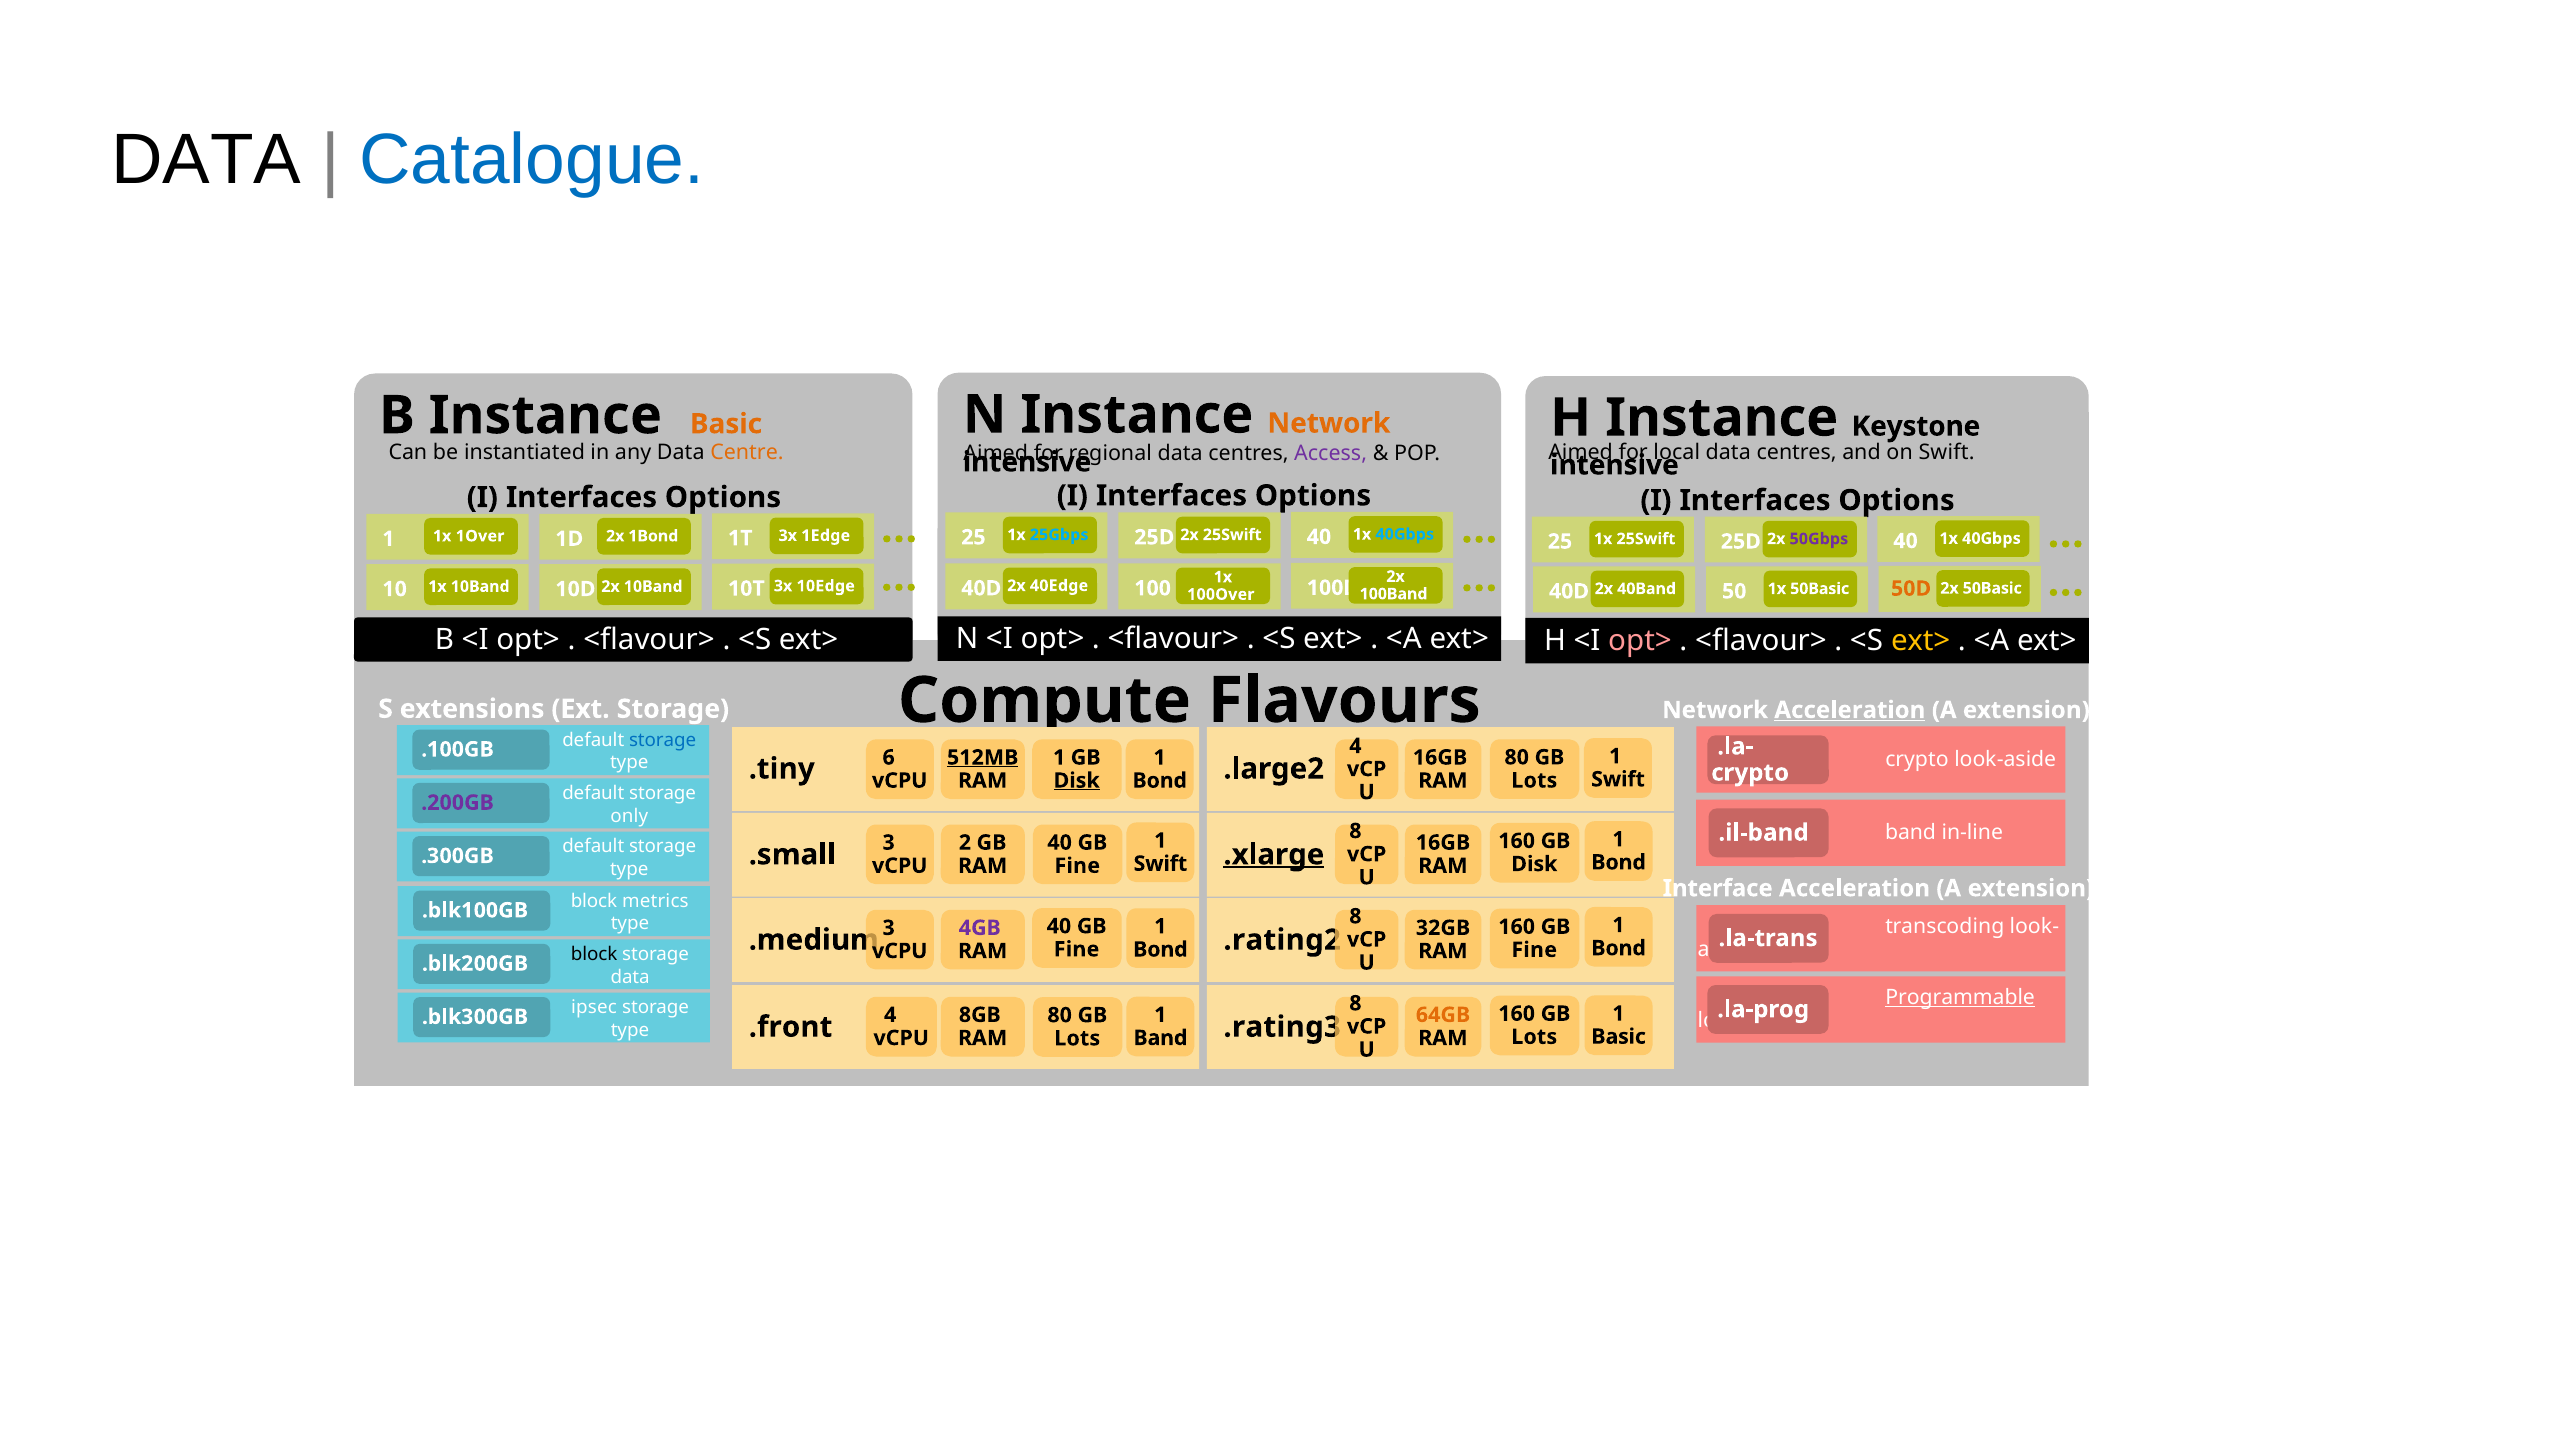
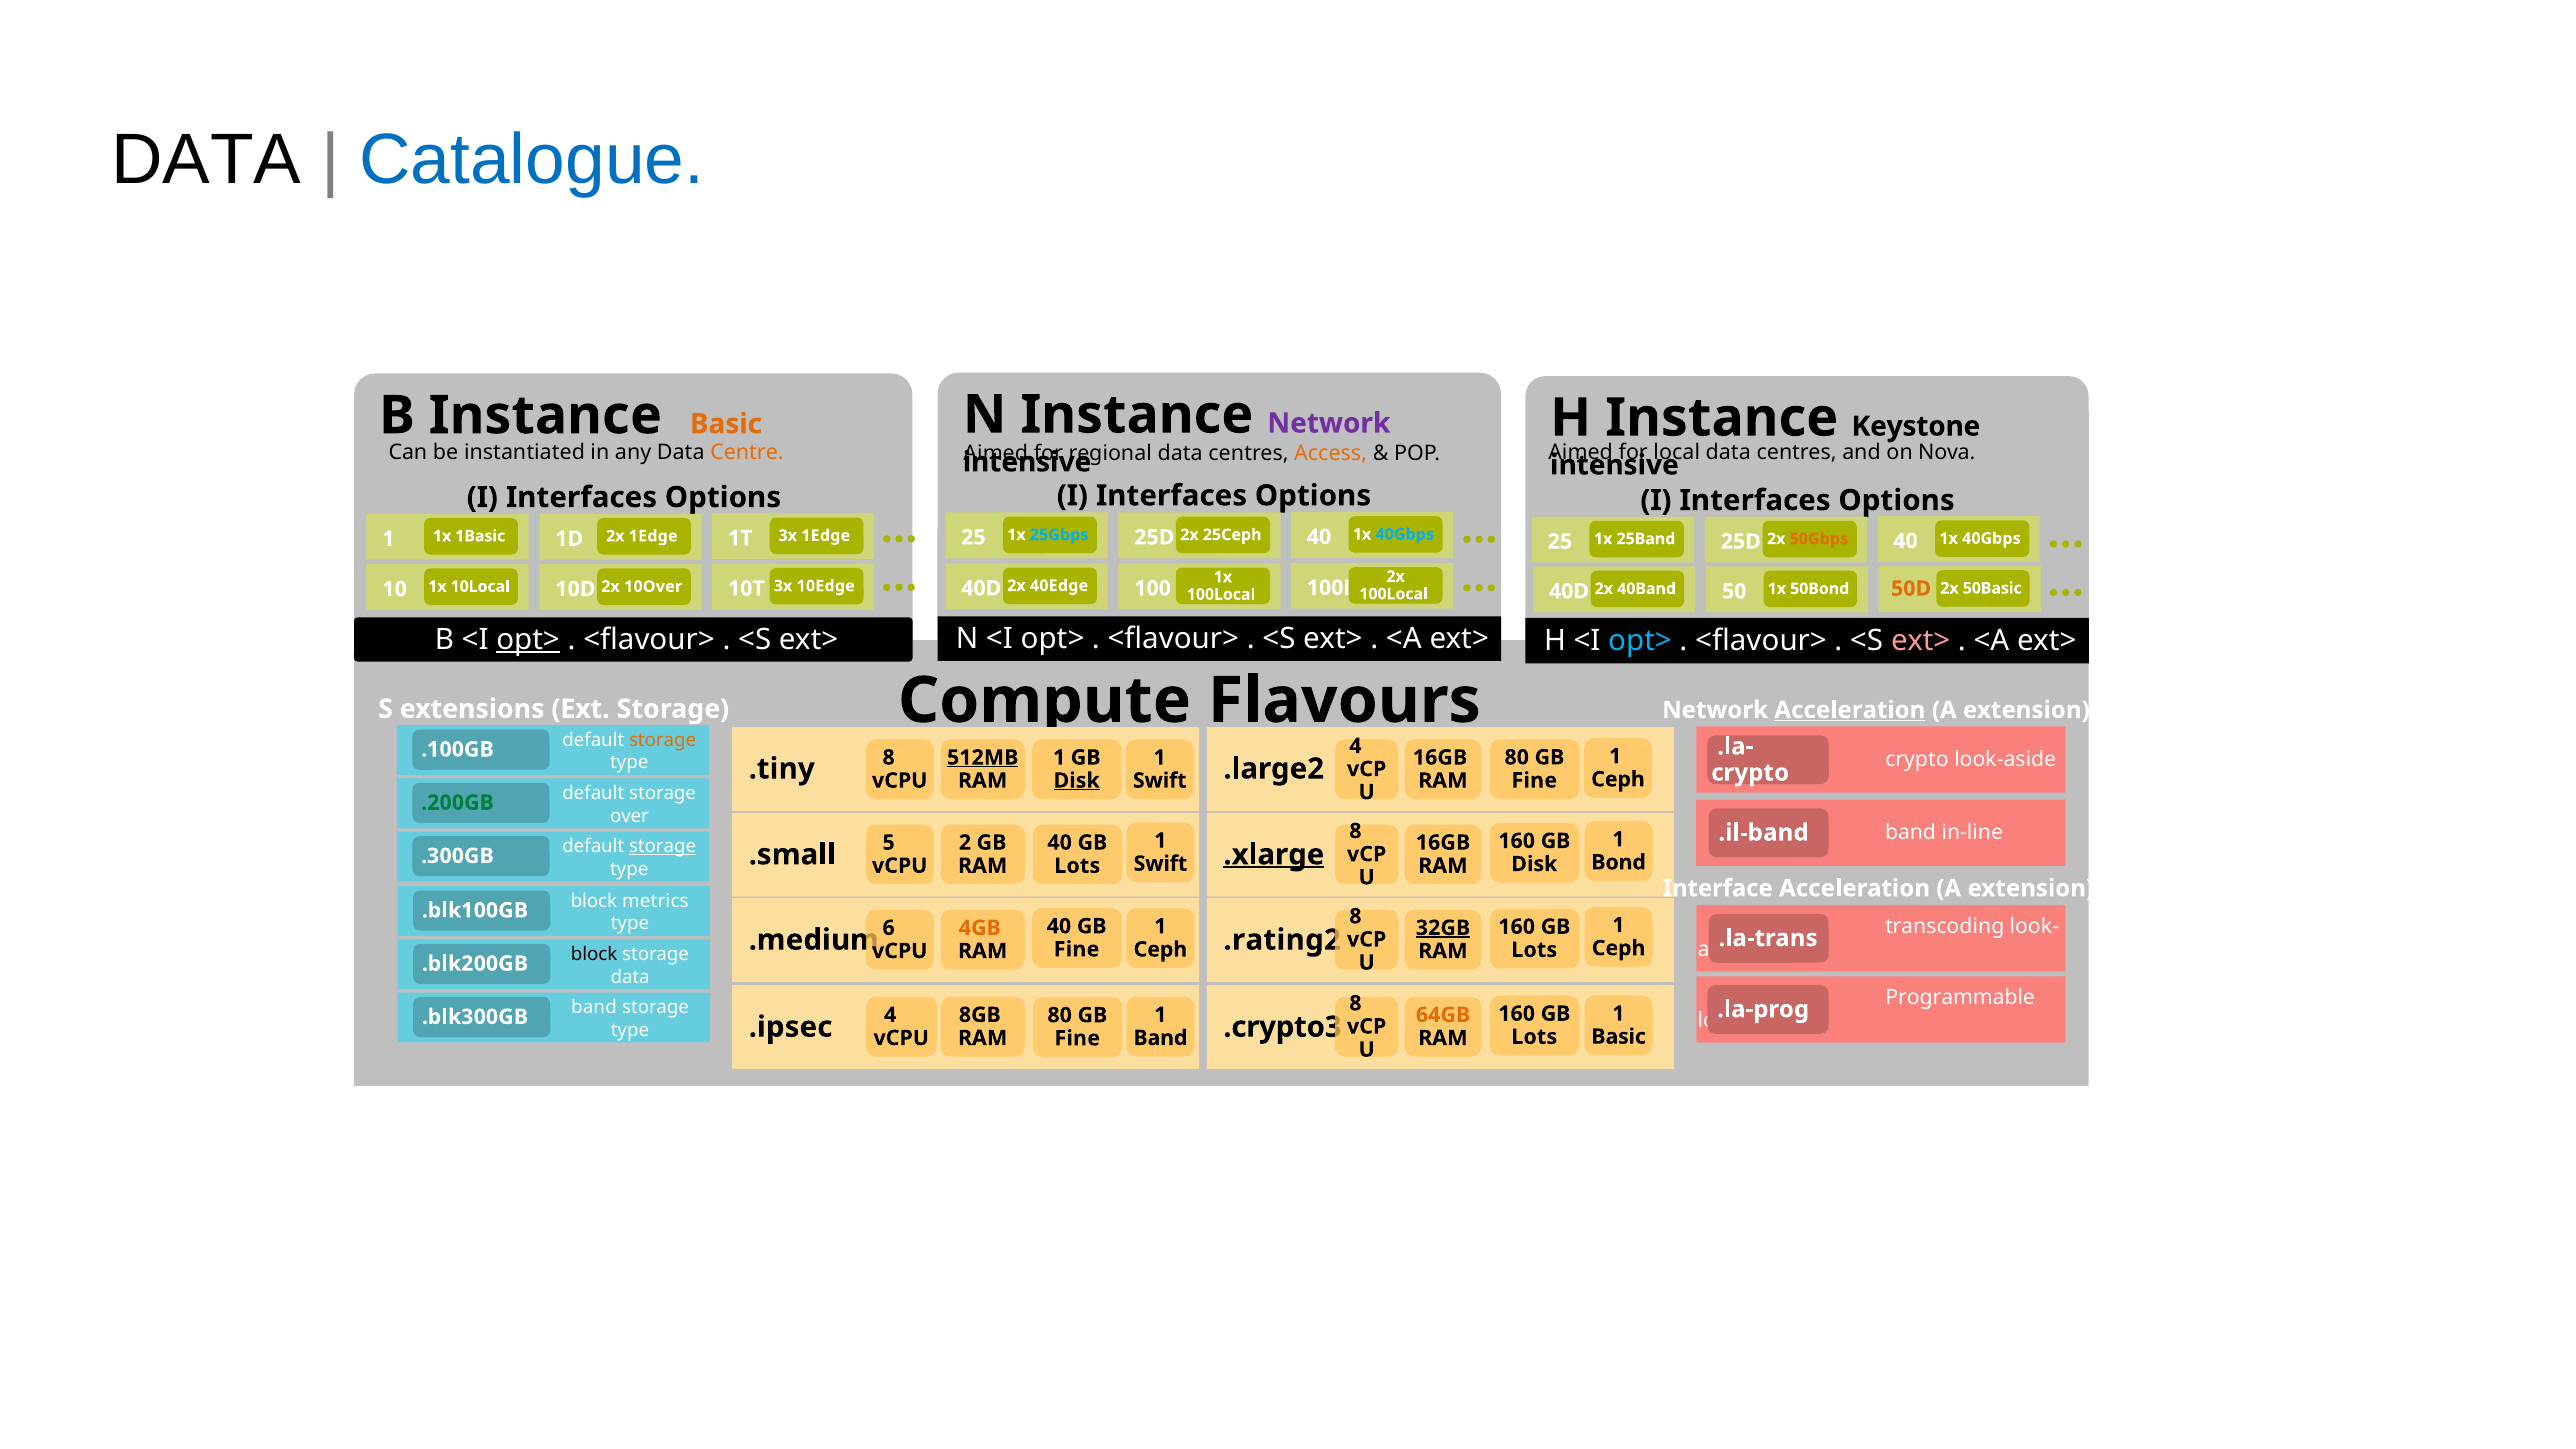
Network at (1329, 423) colour: orange -> purple
on Swift: Swift -> Nova
Access colour: purple -> orange
2x 25Swift: 25Swift -> 25Ceph
1Over: 1Over -> 1Basic
2x 1Bond: 1Bond -> 1Edge
1x 25Swift: 25Swift -> 25Band
50Gbps colour: purple -> orange
1x 10Band: 10Band -> 10Local
2x 10Band: 10Band -> 10Over
1x 50Basic: 50Basic -> 50Bond
100Band at (1394, 594): 100Band -> 100Local
100Over at (1221, 594): 100Over -> 100Local
opt> at (528, 639) underline: none -> present
opt> at (1640, 641) colour: pink -> light blue
ext> at (1921, 641) colour: yellow -> pink
storage at (663, 740) colour: blue -> orange
.tiny 6: 6 -> 8
Swift at (1618, 779): Swift -> Ceph
Bond at (1160, 781): Bond -> Swift
Lots at (1534, 780): Lots -> Fine
.200GB colour: purple -> green
only: only -> over
storage at (663, 847) underline: none -> present
.small 3: 3 -> 5
Fine at (1077, 866): Fine -> Lots
4GB colour: purple -> orange
32GB underline: none -> present
.medium 3: 3 -> 6
Bond at (1619, 948): Bond -> Ceph
Bond at (1160, 949): Bond -> Ceph
Fine at (1534, 950): Fine -> Lots
Programmable underline: present -> none
ipsec at (594, 1008): ipsec -> band
.front: .front -> .ipsec
.rating3: .rating3 -> .crypto3
Lots at (1077, 1038): Lots -> Fine
